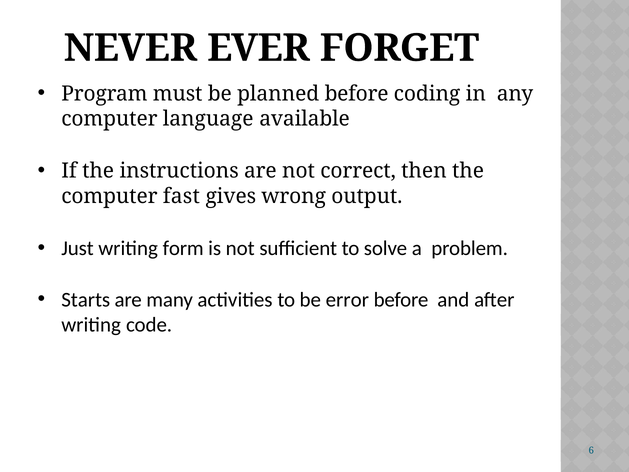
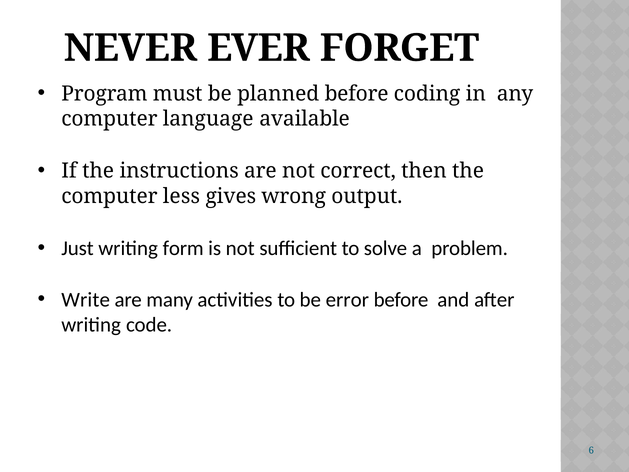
fast: fast -> less
Starts: Starts -> Write
